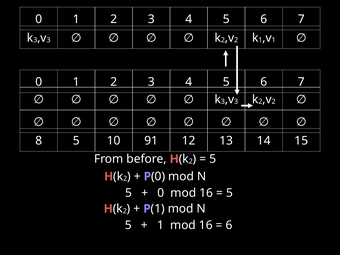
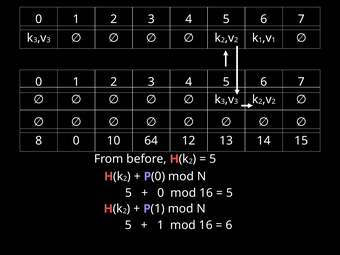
8 5: 5 -> 0
91: 91 -> 64
